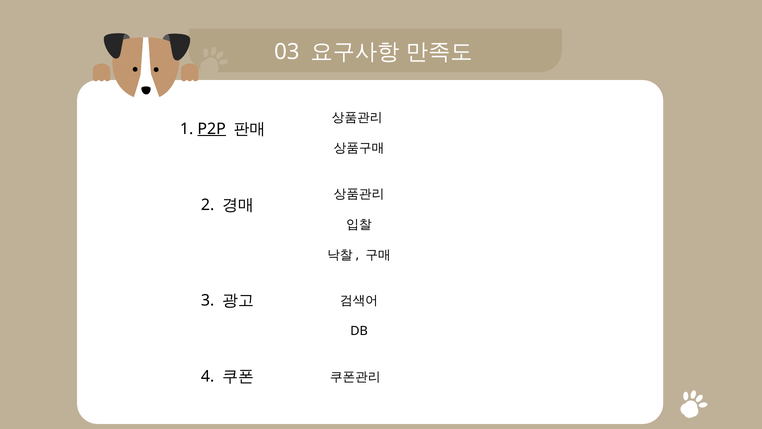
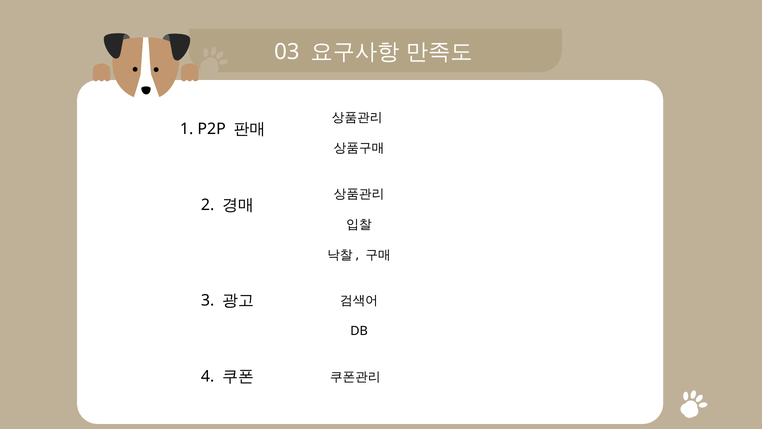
P2P underline: present -> none
